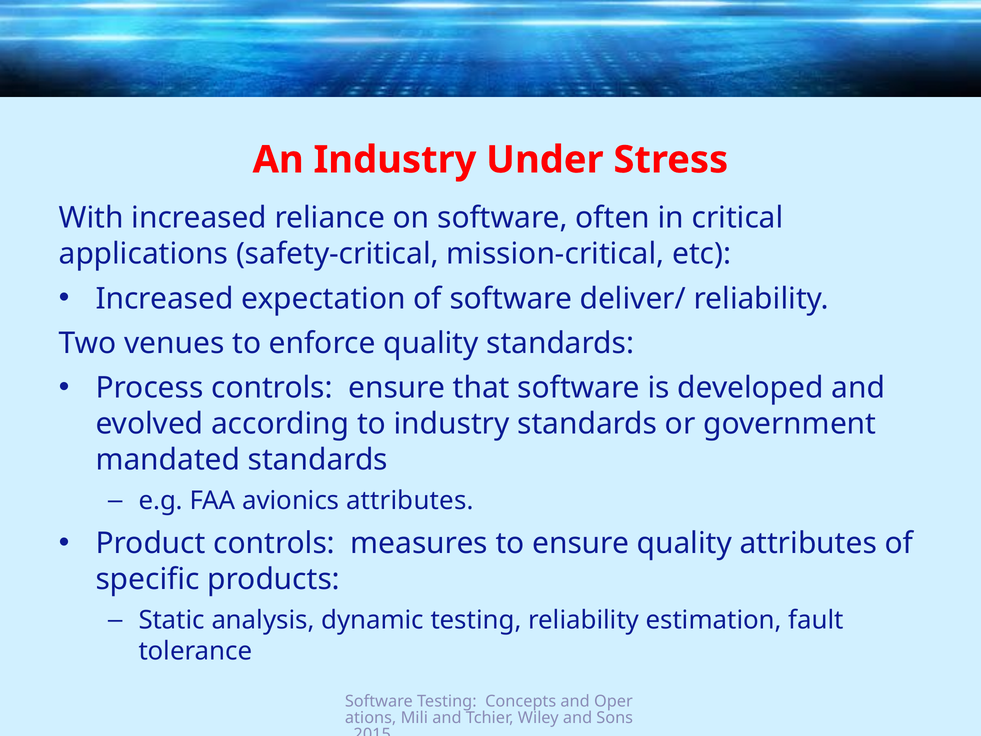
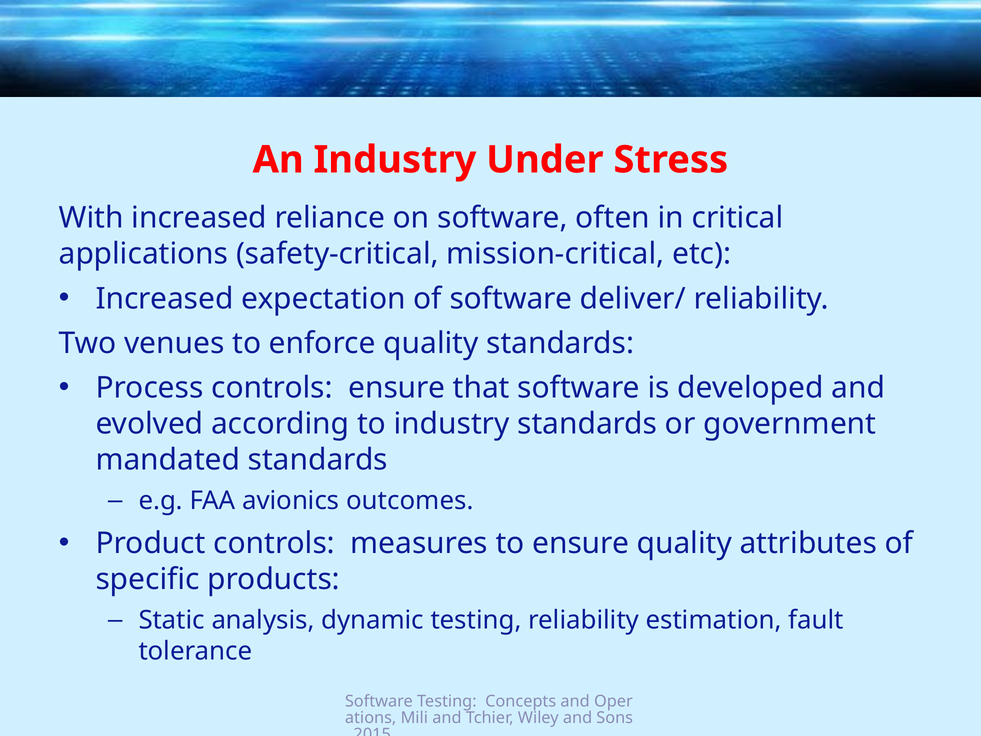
avionics attributes: attributes -> outcomes
